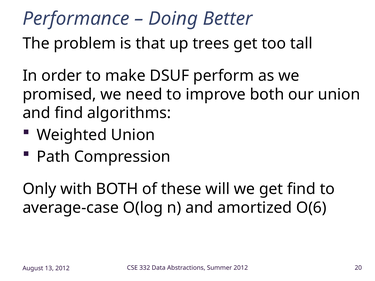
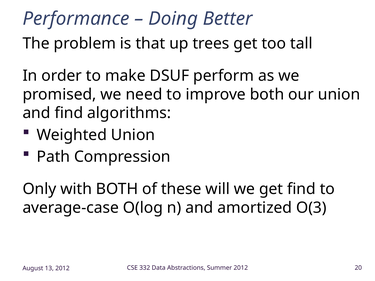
O(6: O(6 -> O(3
